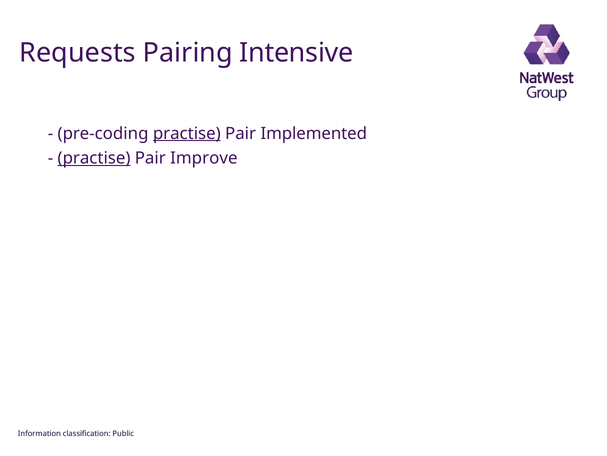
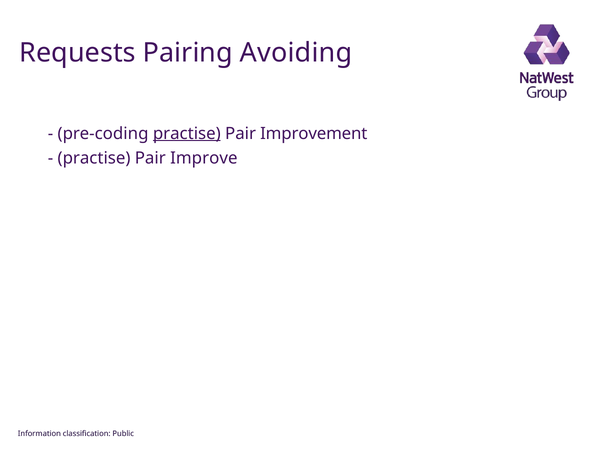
Intensive: Intensive -> Avoiding
Implemented: Implemented -> Improvement
practise at (94, 158) underline: present -> none
